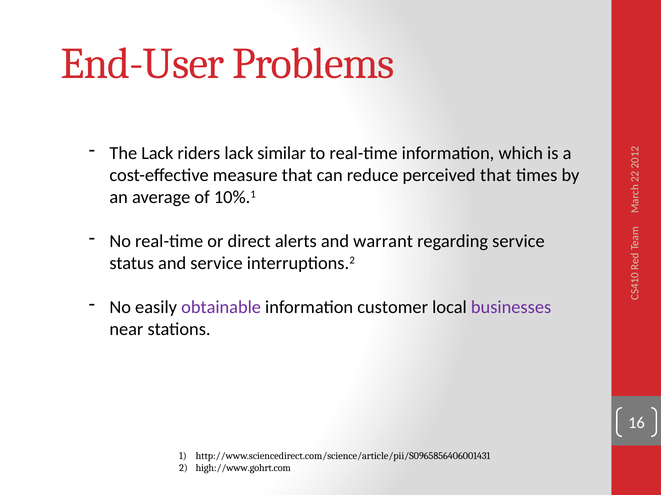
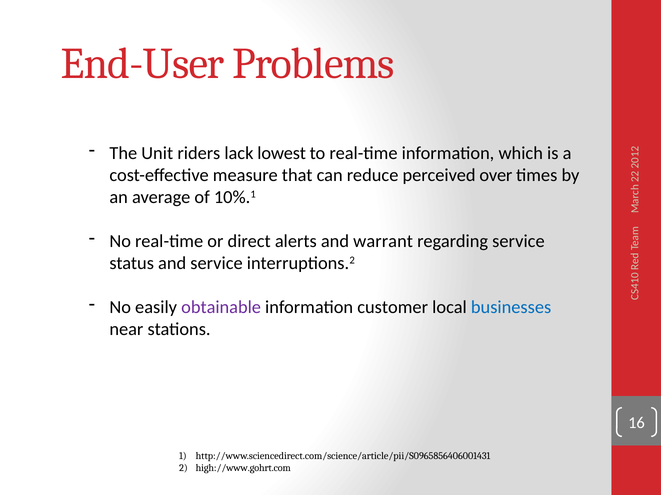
The Lack: Lack -> Unit
similar: similar -> lowest
perceived that: that -> over
businesses colour: purple -> blue
